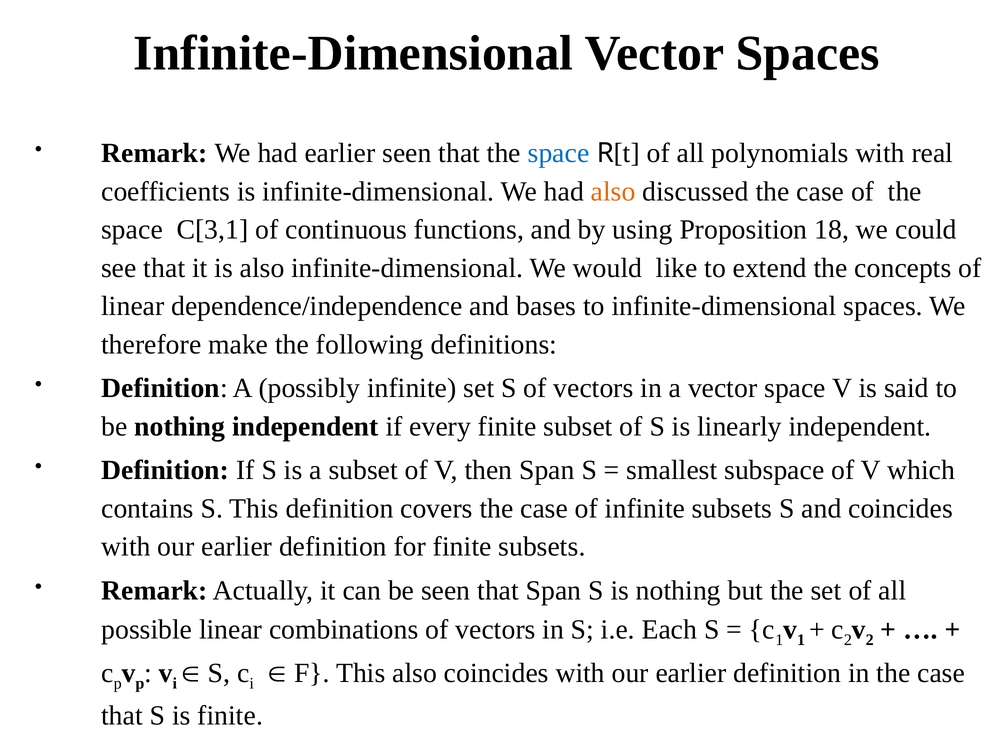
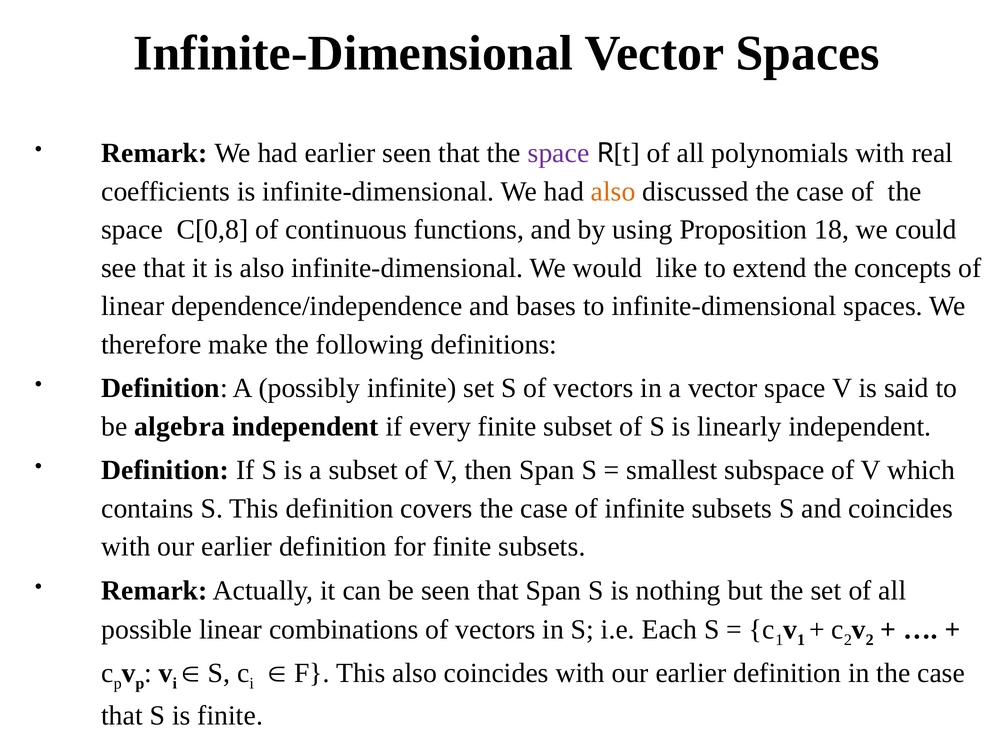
space at (559, 153) colour: blue -> purple
C[3,1: C[3,1 -> C[0,8
be nothing: nothing -> algebra
